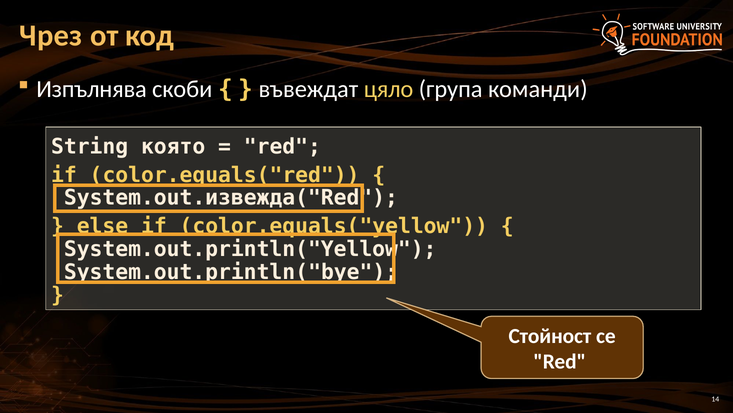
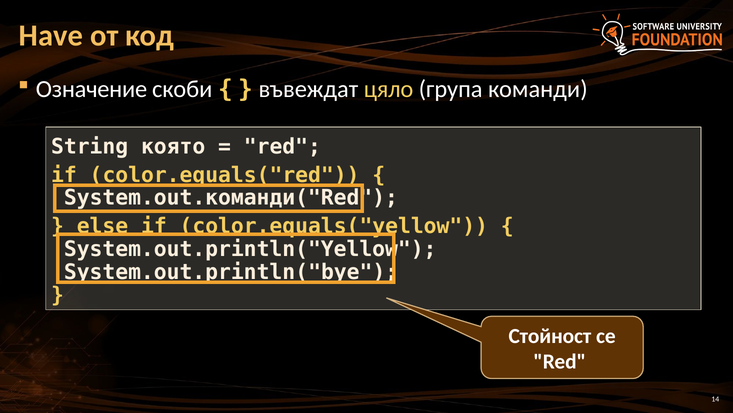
Чрез: Чрез -> Have
Изпълнява: Изпълнява -> Означение
System.out.извежда("Red: System.out.извежда("Red -> System.out.команди("Red
